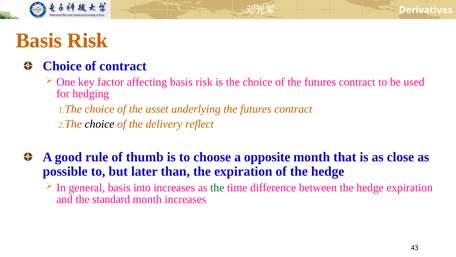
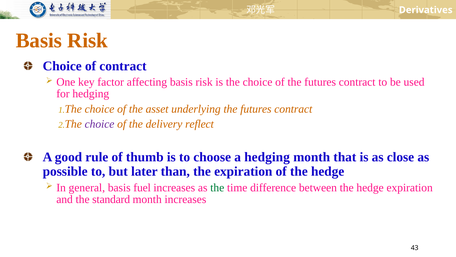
choice at (100, 124) colour: black -> purple
a opposite: opposite -> hedging
into: into -> fuel
